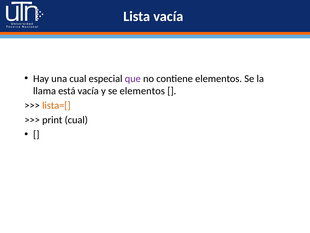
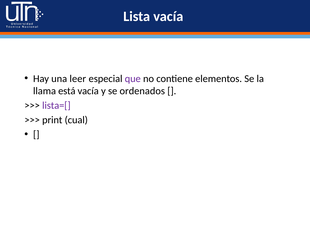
una cual: cual -> leer
se elementos: elementos -> ordenados
lista=[ colour: orange -> purple
